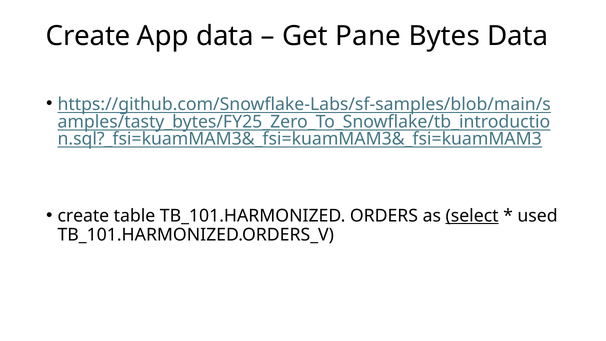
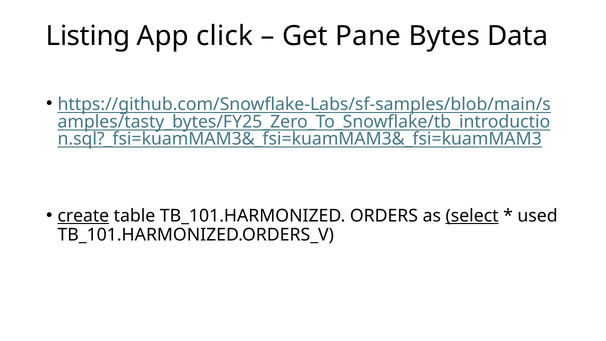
Create at (88, 36): Create -> Listing
App data: data -> click
create at (83, 216) underline: none -> present
